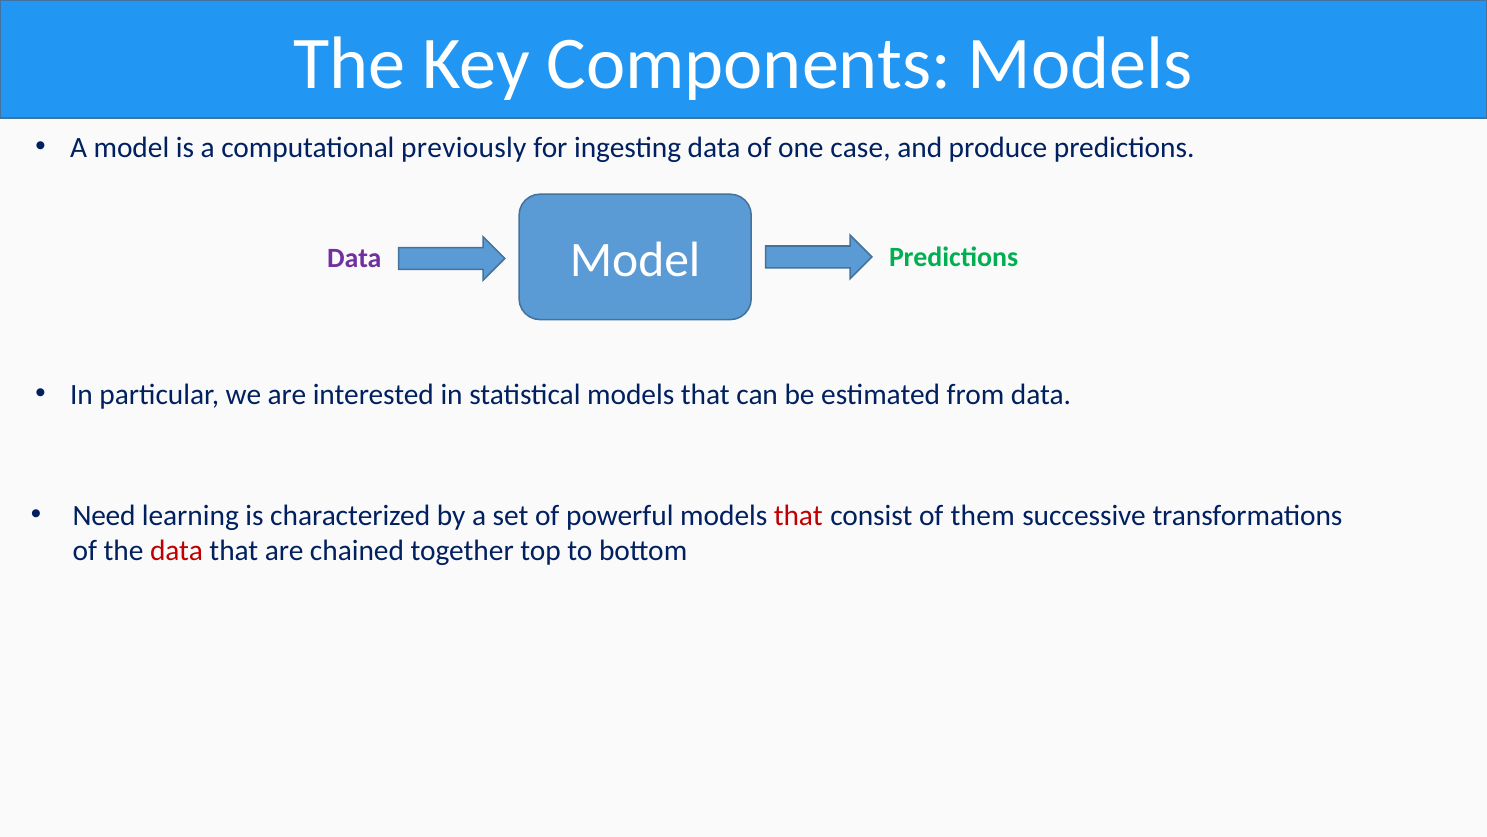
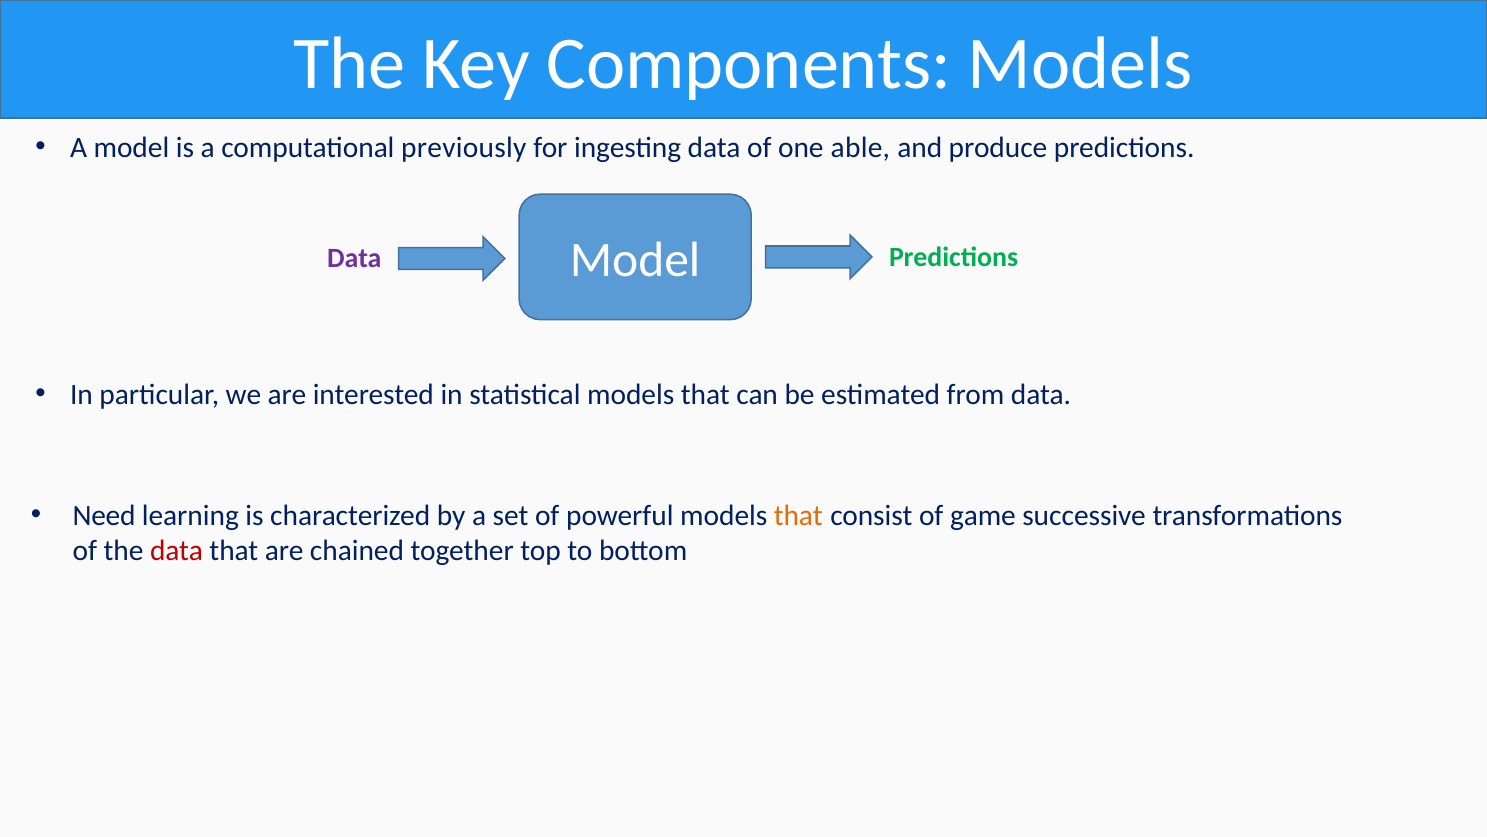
case: case -> able
that at (798, 515) colour: red -> orange
them: them -> game
